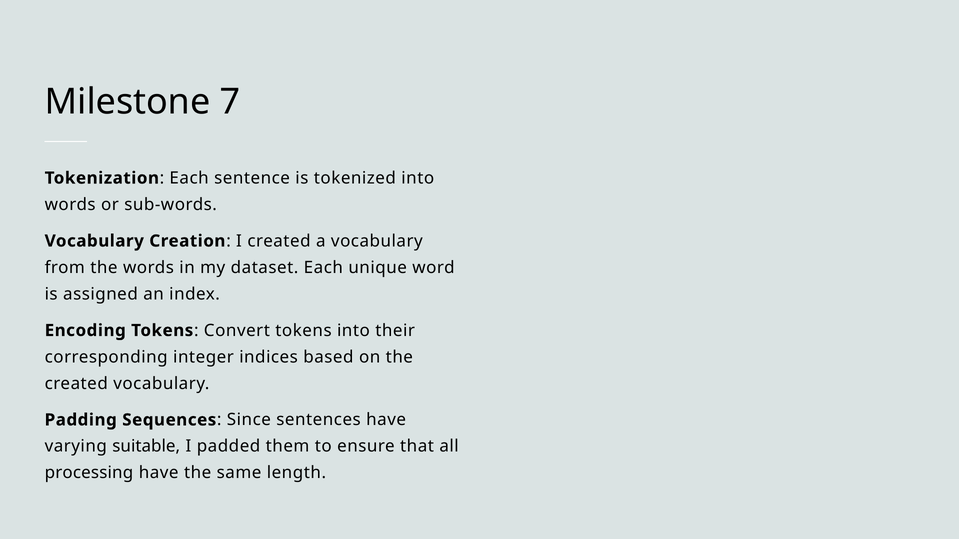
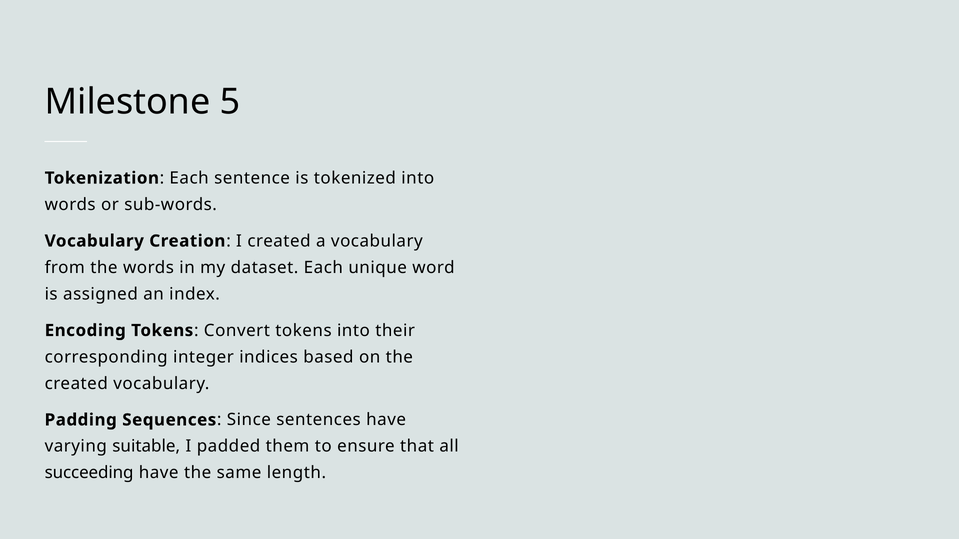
7: 7 -> 5
processing: processing -> succeeding
